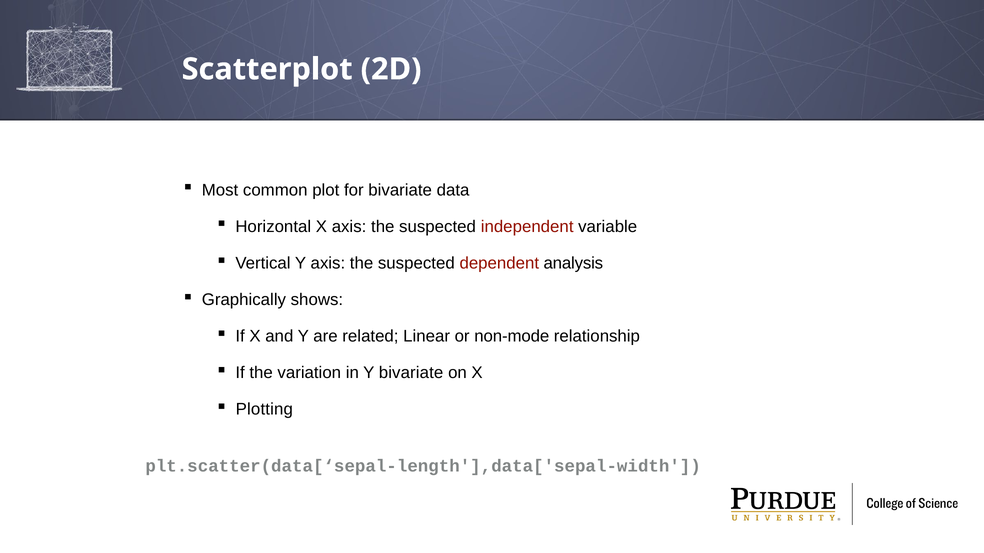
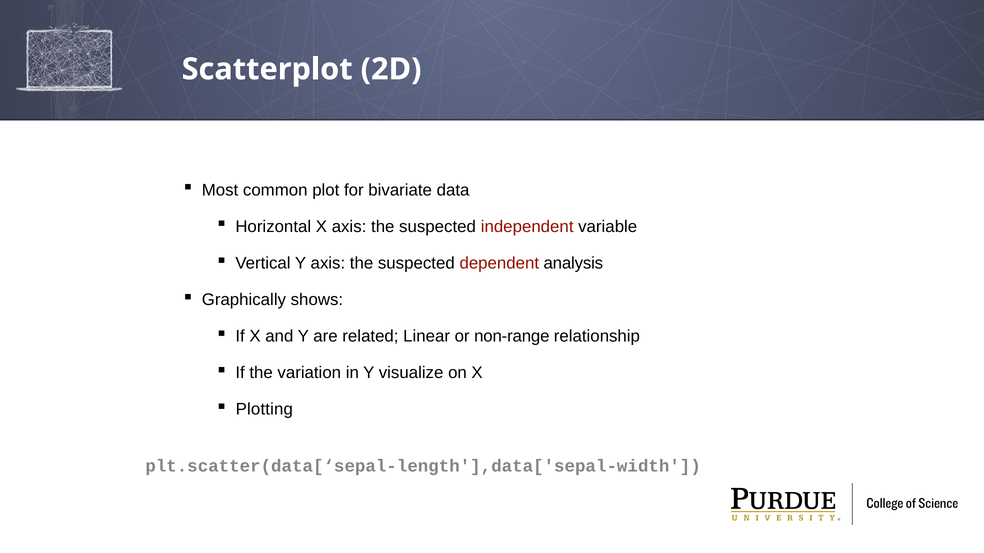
non-mode: non-mode -> non-range
Y bivariate: bivariate -> visualize
